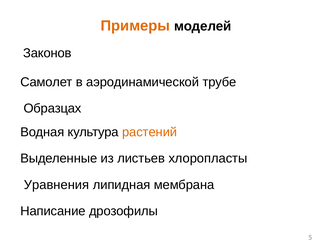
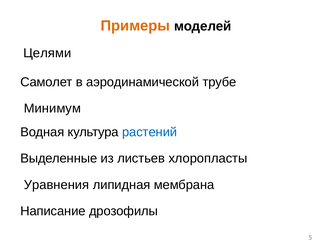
Законов: Законов -> Целями
Образцах: Образцах -> Минимум
растений colour: orange -> blue
